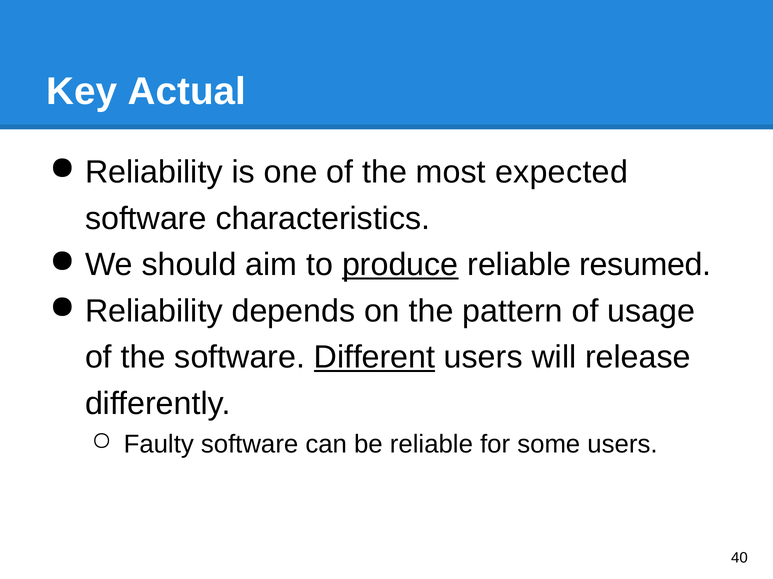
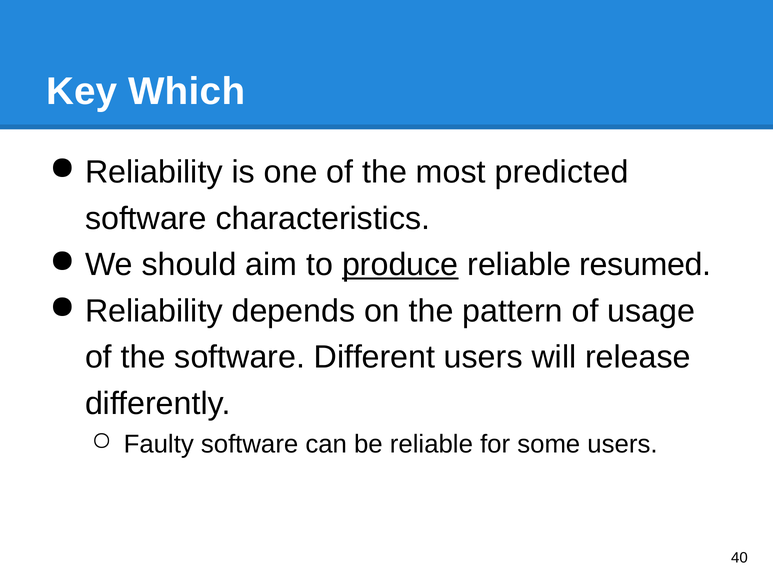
Actual: Actual -> Which
expected: expected -> predicted
Different underline: present -> none
